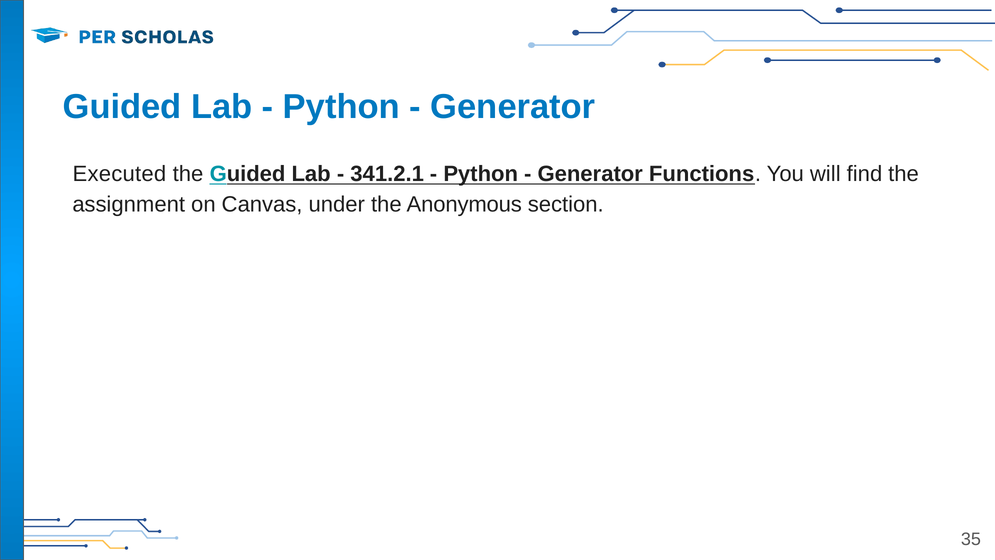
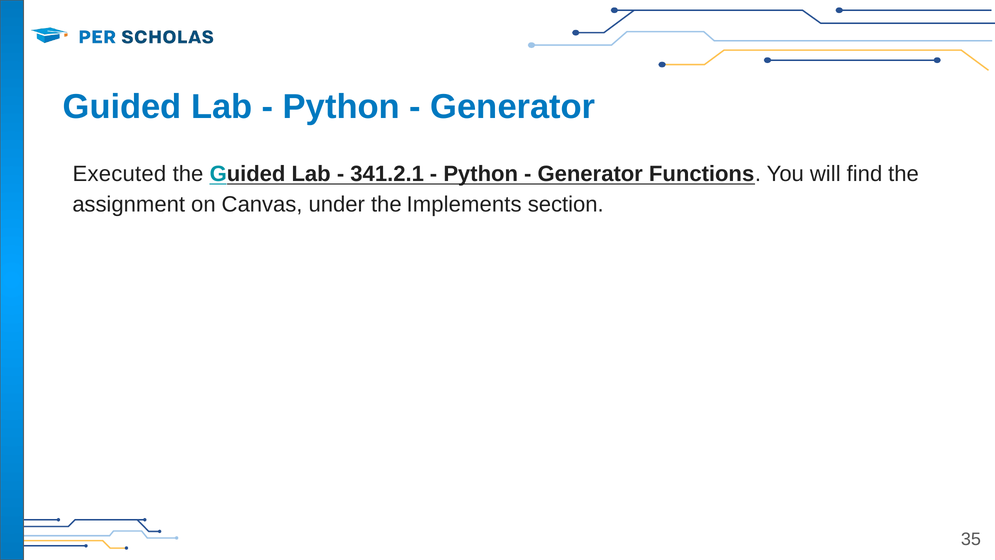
Anonymous: Anonymous -> Implements
